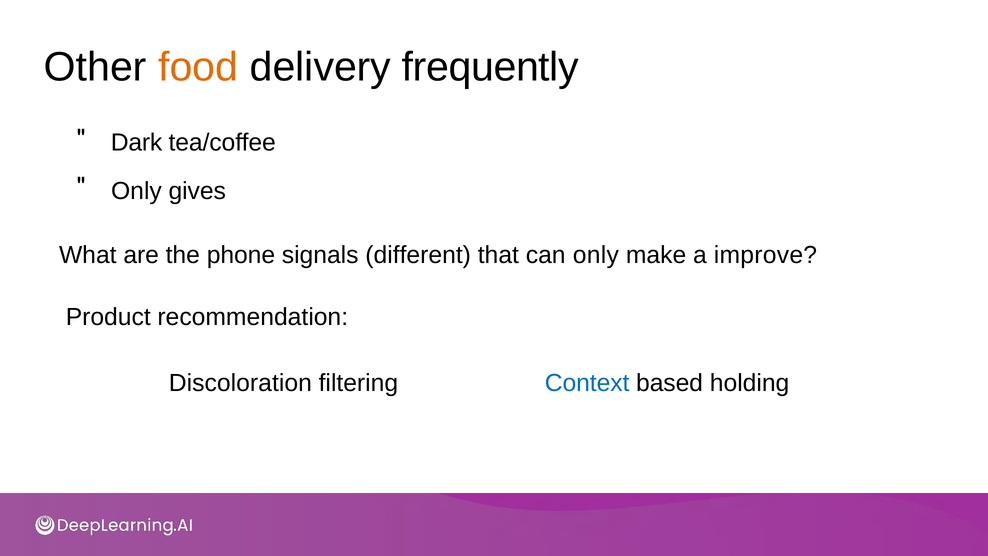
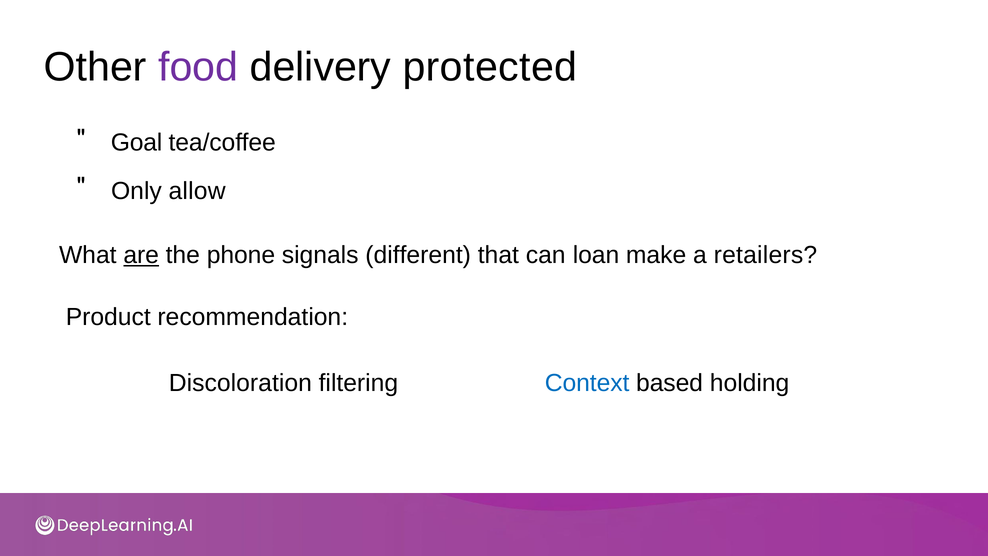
food colour: orange -> purple
frequently: frequently -> protected
Dark: Dark -> Goal
gives: gives -> allow
are underline: none -> present
can only: only -> loan
improve: improve -> retailers
